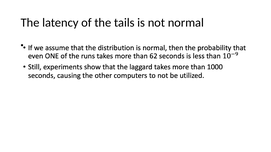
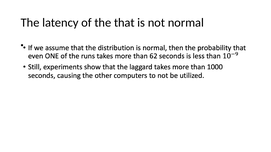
tails: tails -> that
